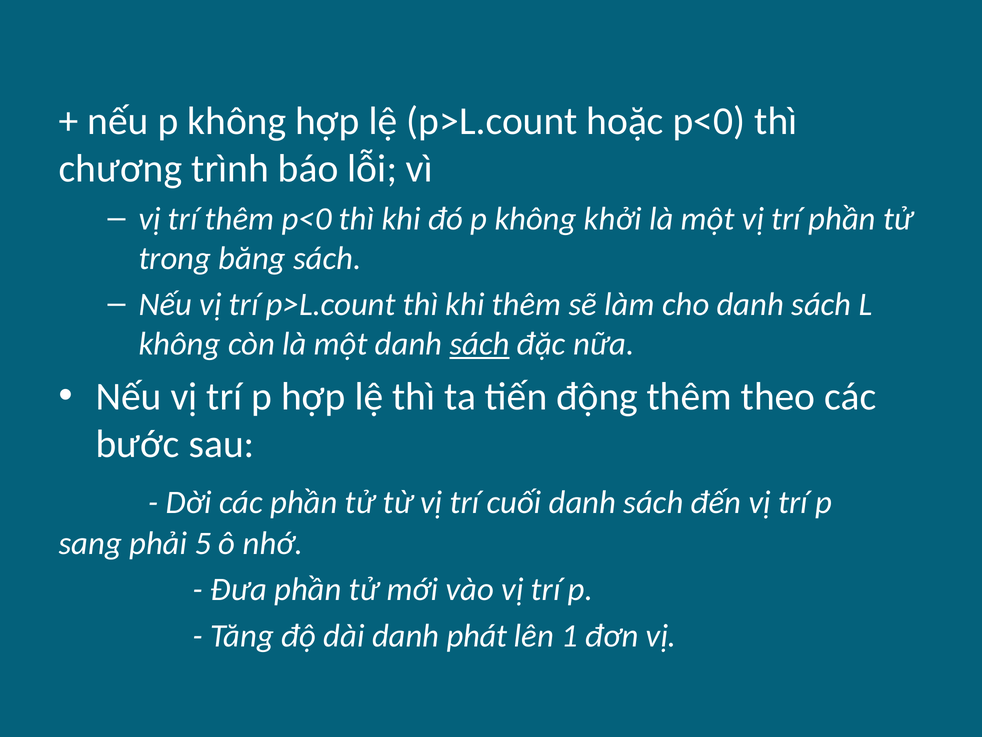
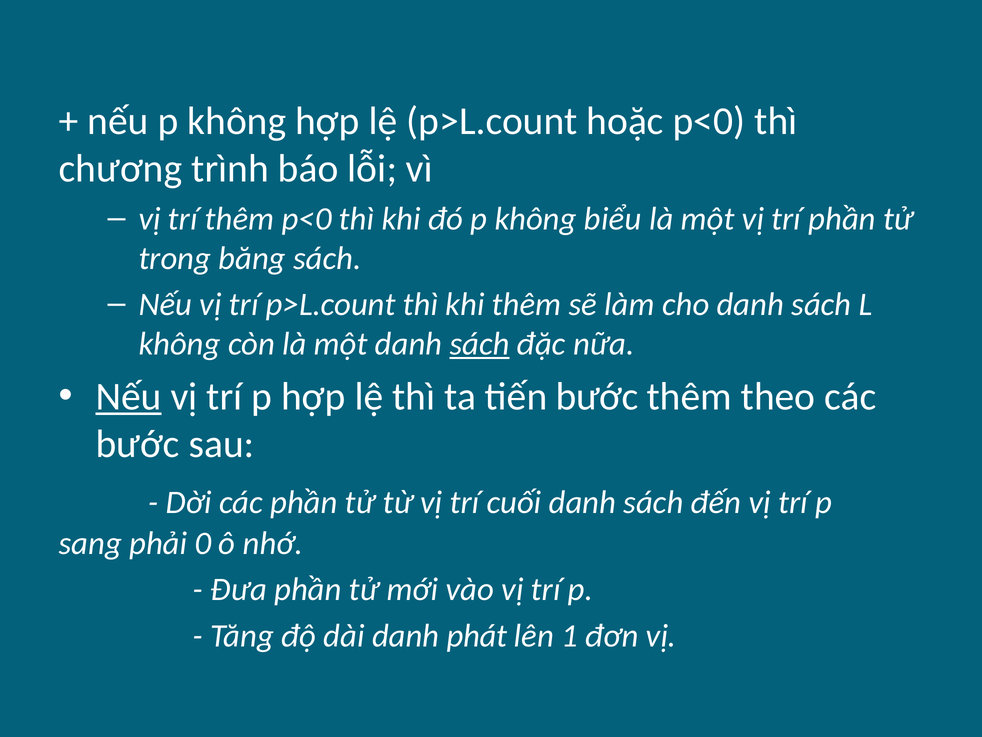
khởi: khởi -> biểu
Nếu at (129, 396) underline: none -> present
tiến động: động -> bước
5: 5 -> 0
